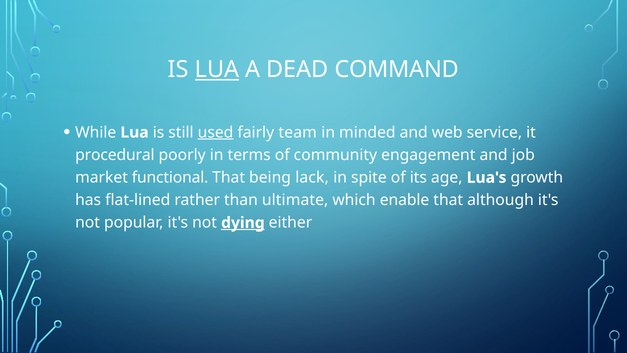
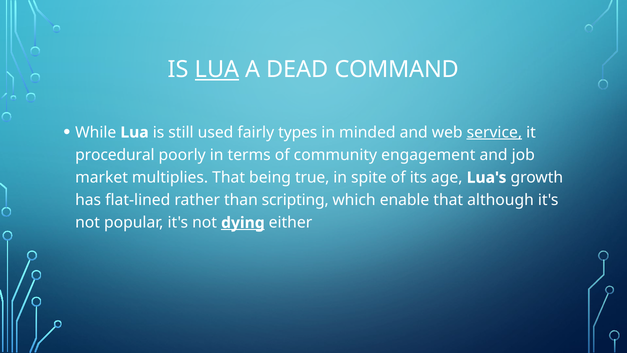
used underline: present -> none
team: team -> types
service underline: none -> present
functional: functional -> multiplies
lack: lack -> true
ultimate: ultimate -> scripting
